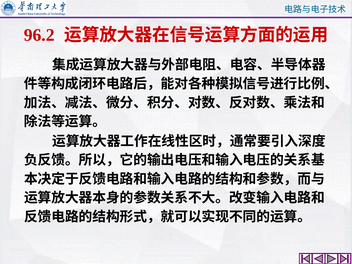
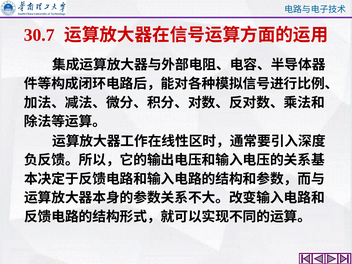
96.2: 96.2 -> 30.7
